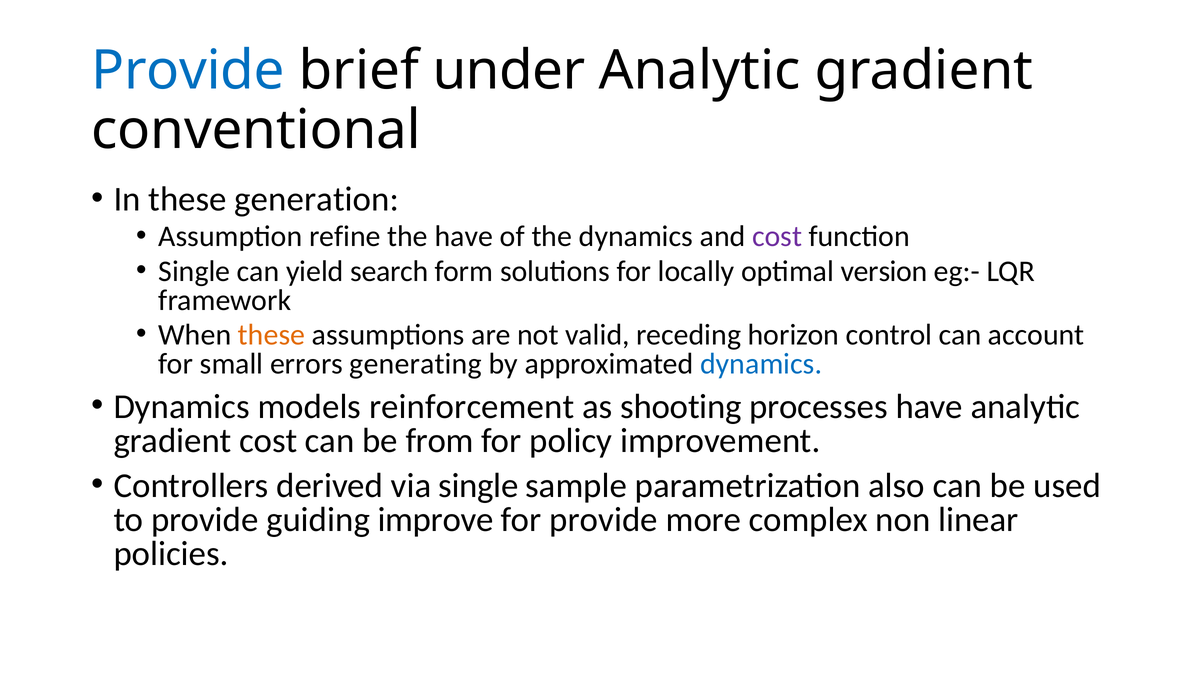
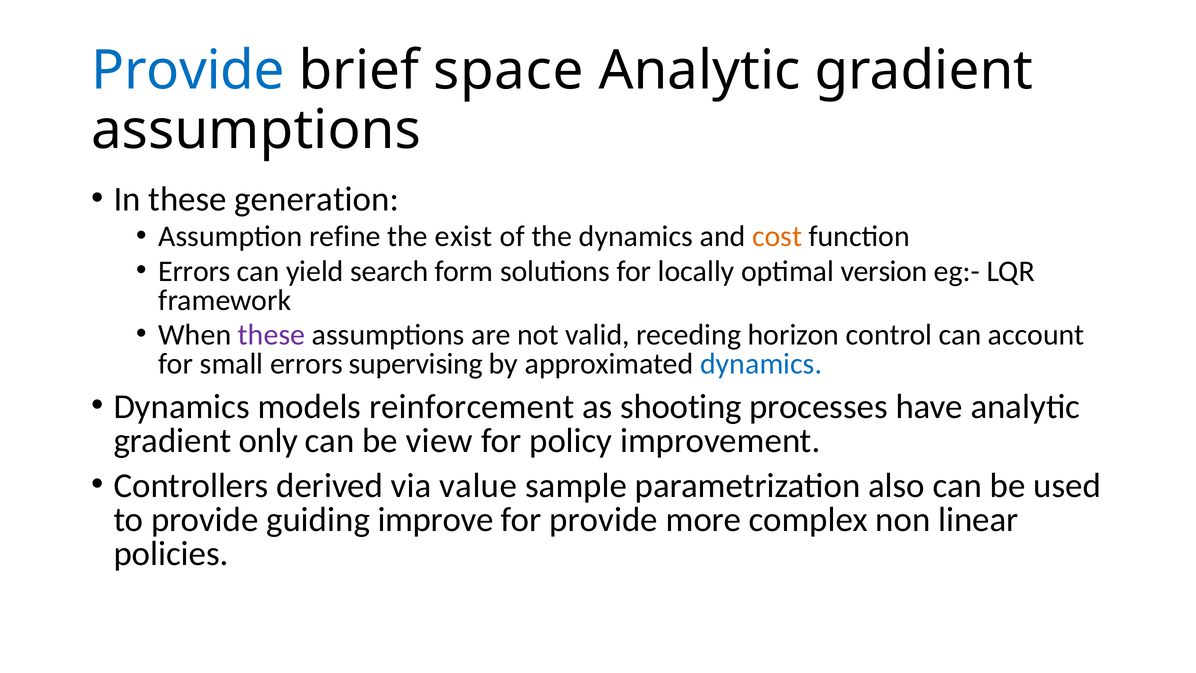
under: under -> space
conventional at (256, 130): conventional -> assumptions
the have: have -> exist
cost at (777, 236) colour: purple -> orange
Single at (194, 271): Single -> Errors
these at (272, 335) colour: orange -> purple
generating: generating -> supervising
gradient cost: cost -> only
from: from -> view
via single: single -> value
